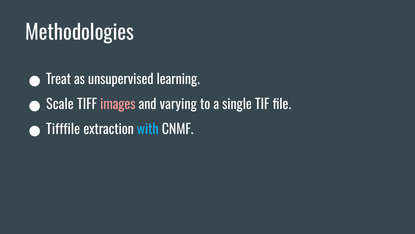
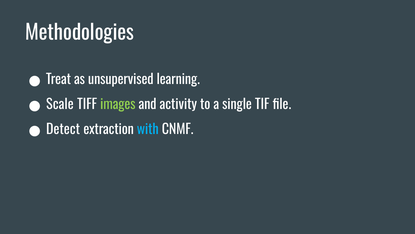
images colour: pink -> light green
varying: varying -> activity
Tifffile: Tifffile -> Detect
